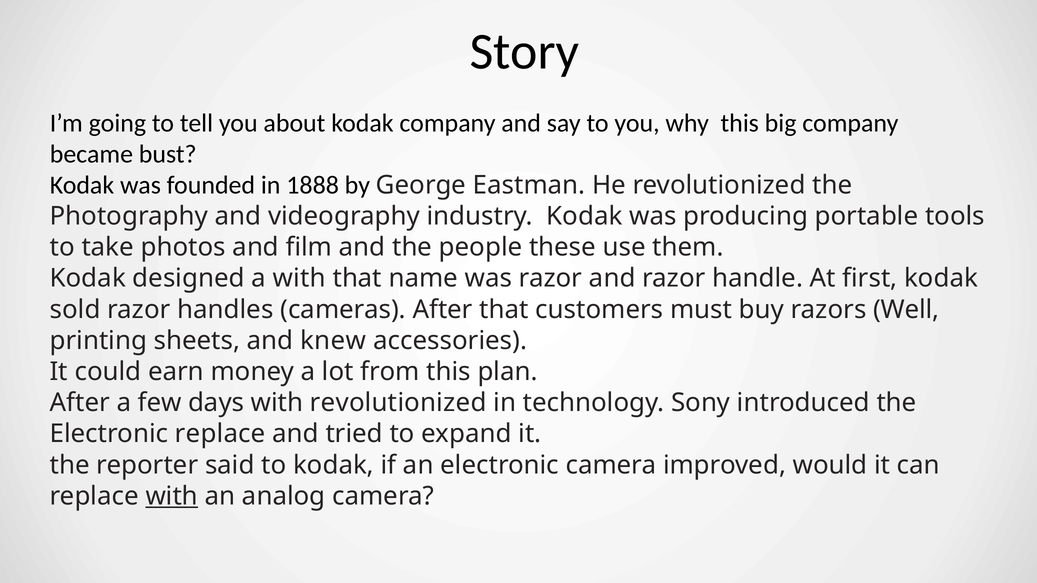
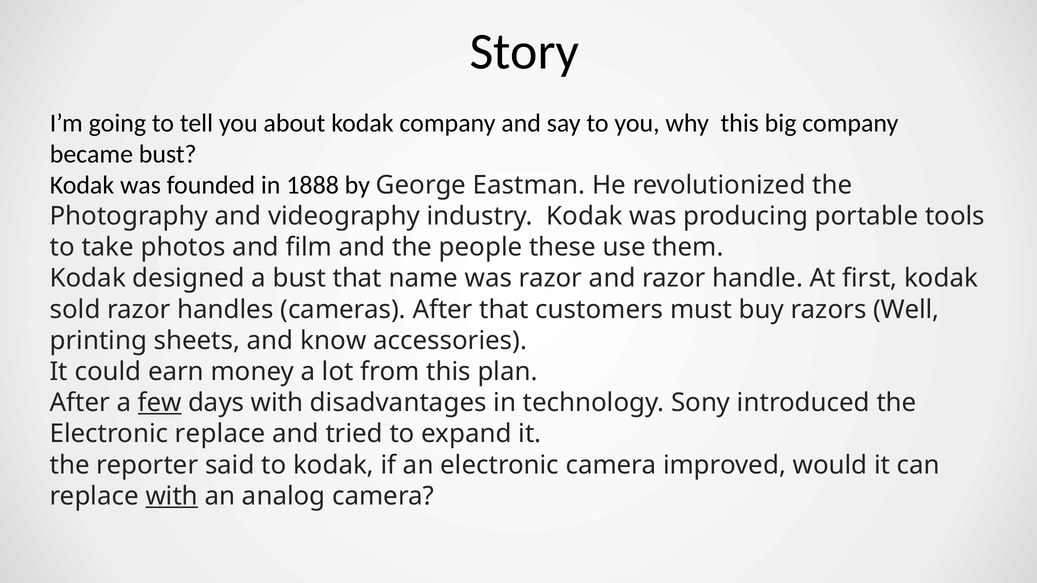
a with: with -> bust
knew: knew -> know
few underline: none -> present
with revolutionized: revolutionized -> disadvantages
